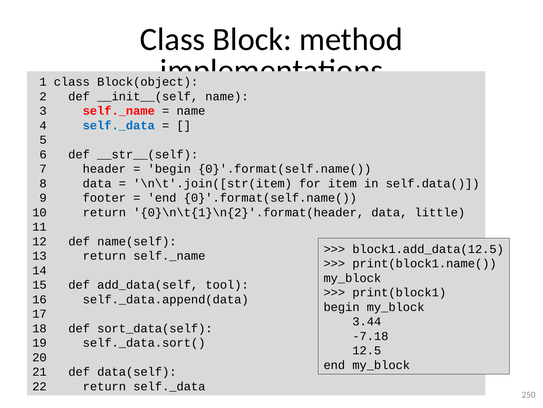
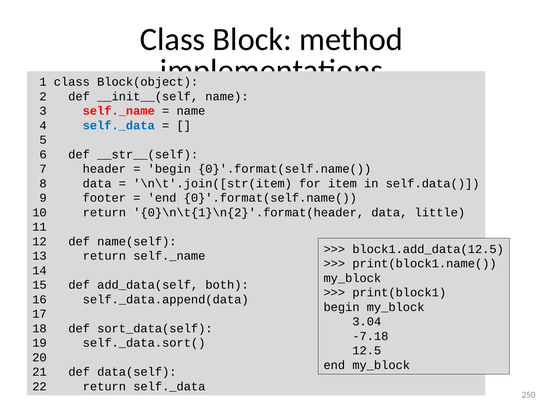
tool: tool -> both
3.44: 3.44 -> 3.04
